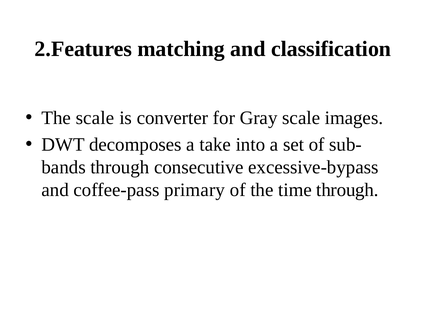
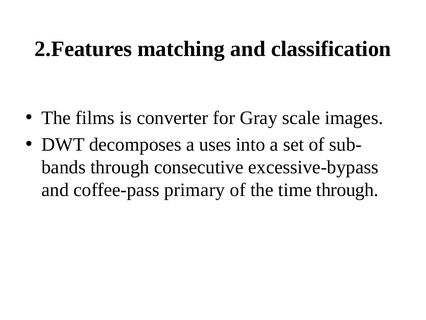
The scale: scale -> films
take: take -> uses
